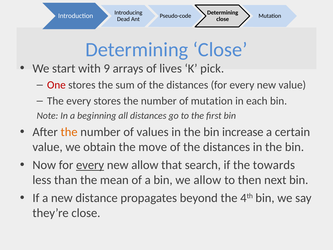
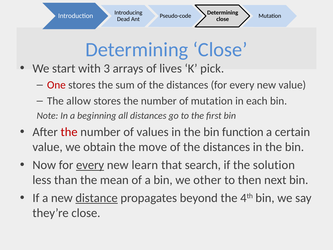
9: 9 -> 3
The every: every -> allow
the at (69, 132) colour: orange -> red
increase: increase -> function
new allow: allow -> learn
towards: towards -> solution
we allow: allow -> other
distance underline: none -> present
